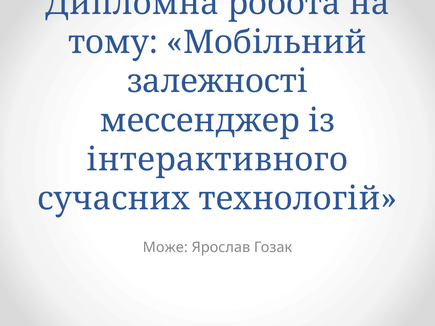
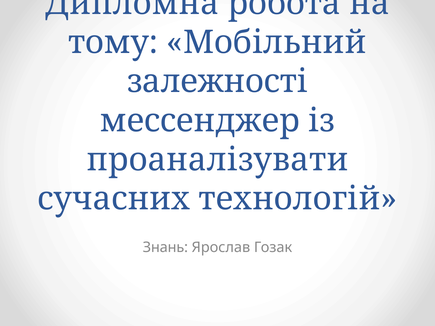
інтерактивного: інтерактивного -> проаналізувати
Може: Може -> Знань
